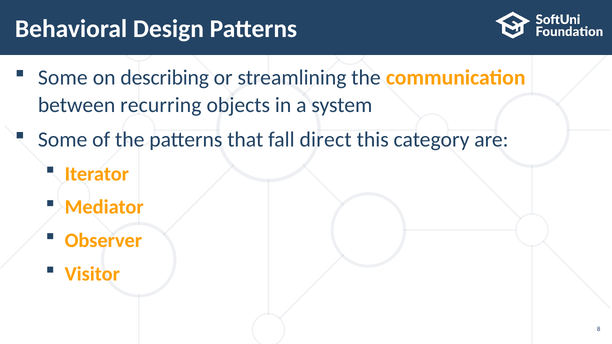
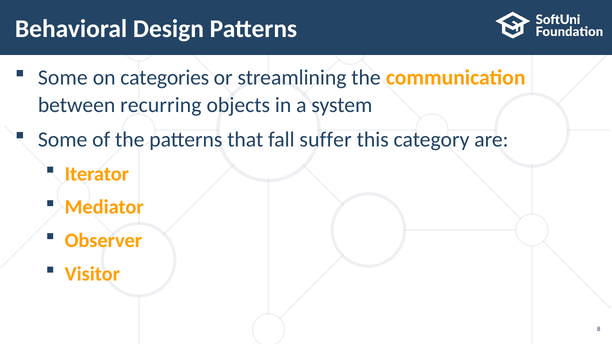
describing: describing -> categories
direct: direct -> suffer
